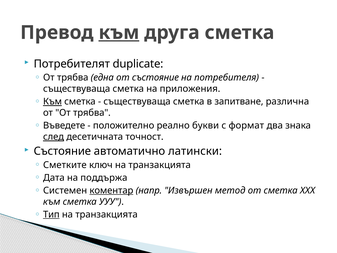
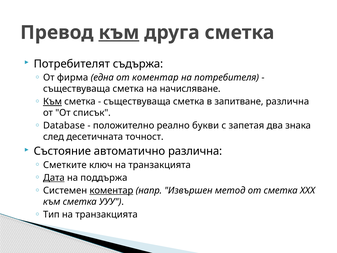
duplicate: duplicate -> съдържа
трябва at (73, 78): трябва -> фирма
от състояние: състояние -> коментар
приложения: приложения -> начисляване
от От трябва: трябва -> списък
Въведете: Въведете -> Database
формат: формат -> запетая
след underline: present -> none
автоматично латински: латински -> различна
Дата underline: none -> present
Тип underline: present -> none
